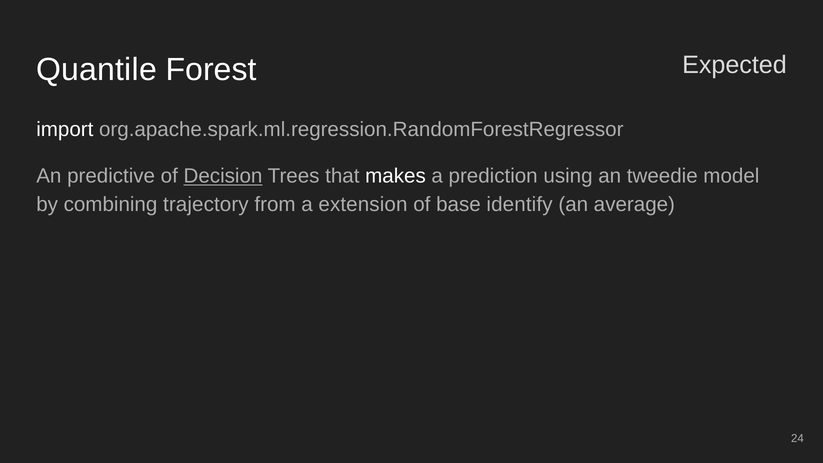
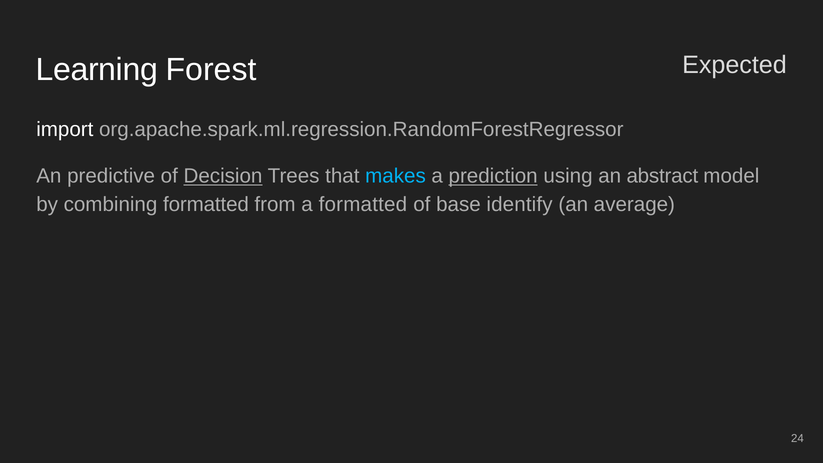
Quantile: Quantile -> Learning
makes colour: white -> light blue
prediction underline: none -> present
tweedie: tweedie -> abstract
combining trajectory: trajectory -> formatted
a extension: extension -> formatted
